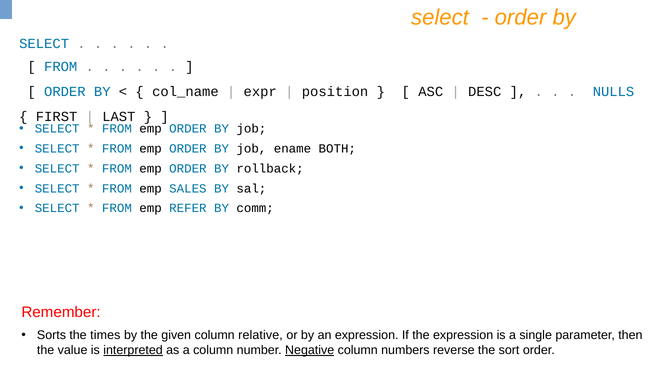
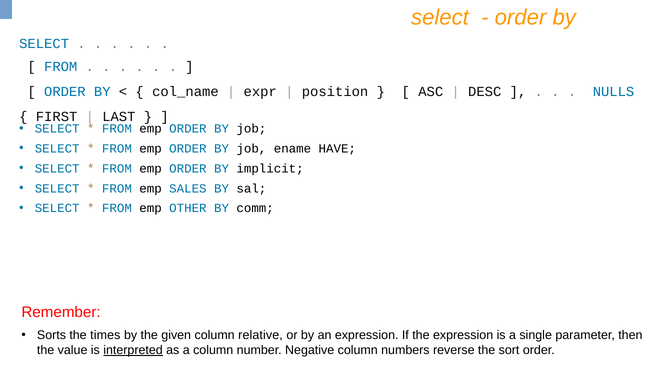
BOTH: BOTH -> HAVE
rollback: rollback -> implicit
REFER: REFER -> OTHER
Negative underline: present -> none
